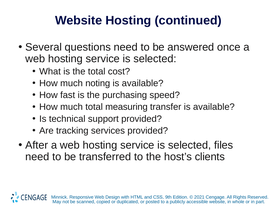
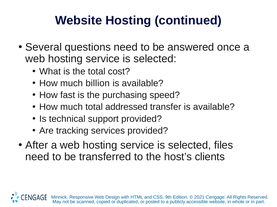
noting: noting -> billion
measuring: measuring -> addressed
